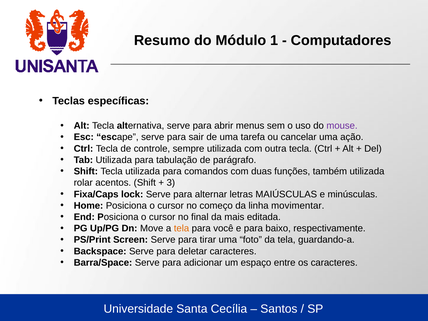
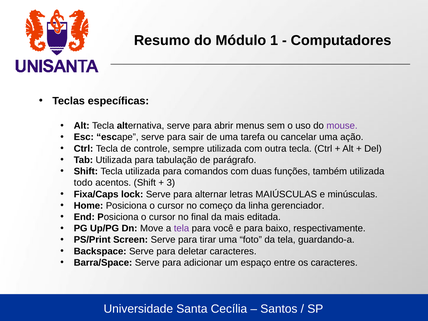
rolar: rolar -> todo
movimentar: movimentar -> gerenciador
tela at (181, 228) colour: orange -> purple
